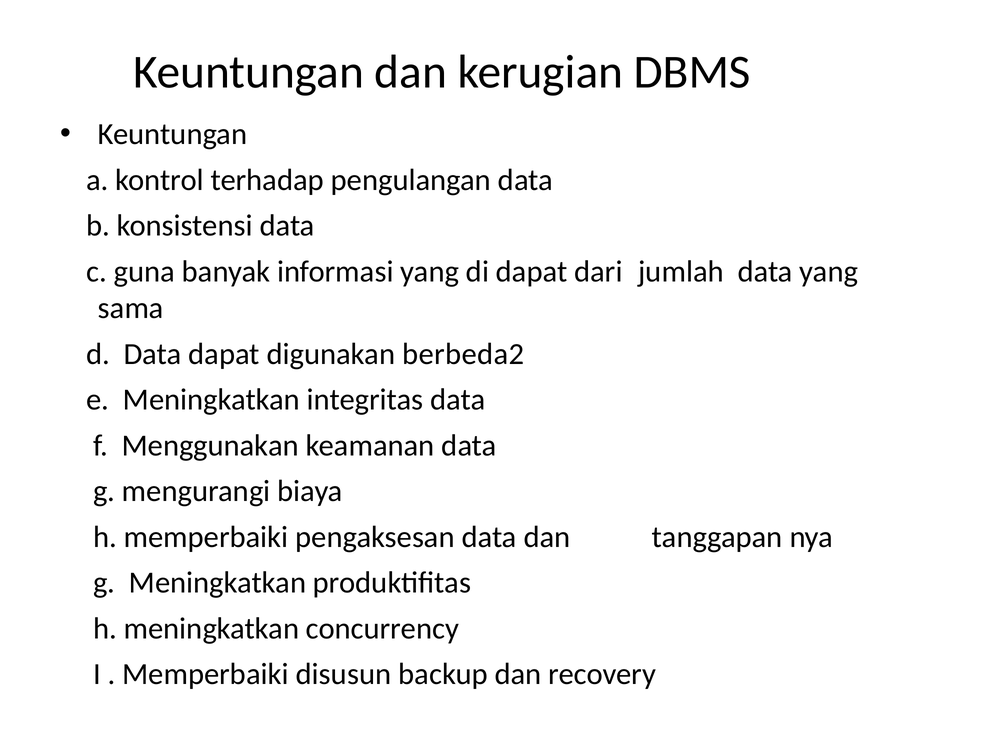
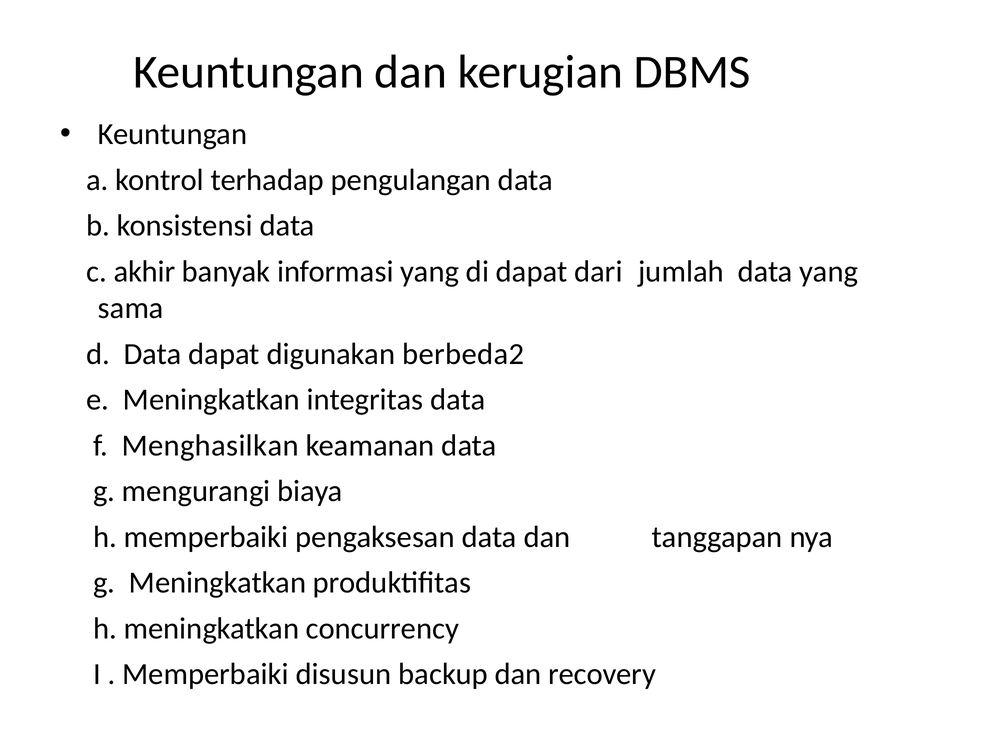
guna: guna -> akhir
Menggunakan: Menggunakan -> Menghasilkan
